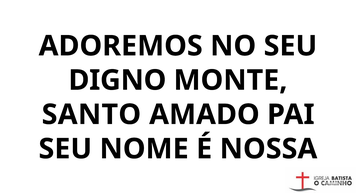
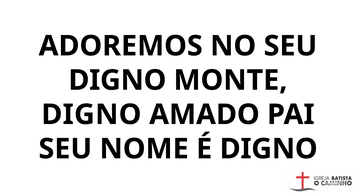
SANTO at (91, 115): SANTO -> DIGNO
É NOSSA: NOSSA -> DIGNO
